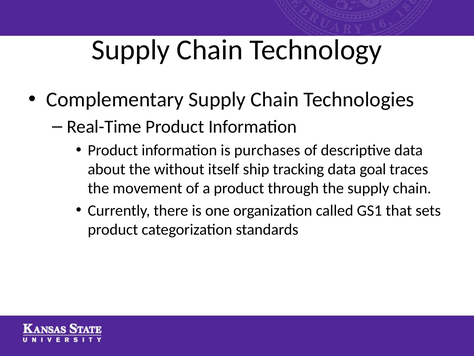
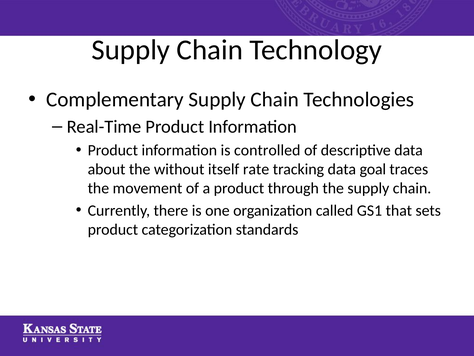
purchases: purchases -> controlled
ship: ship -> rate
